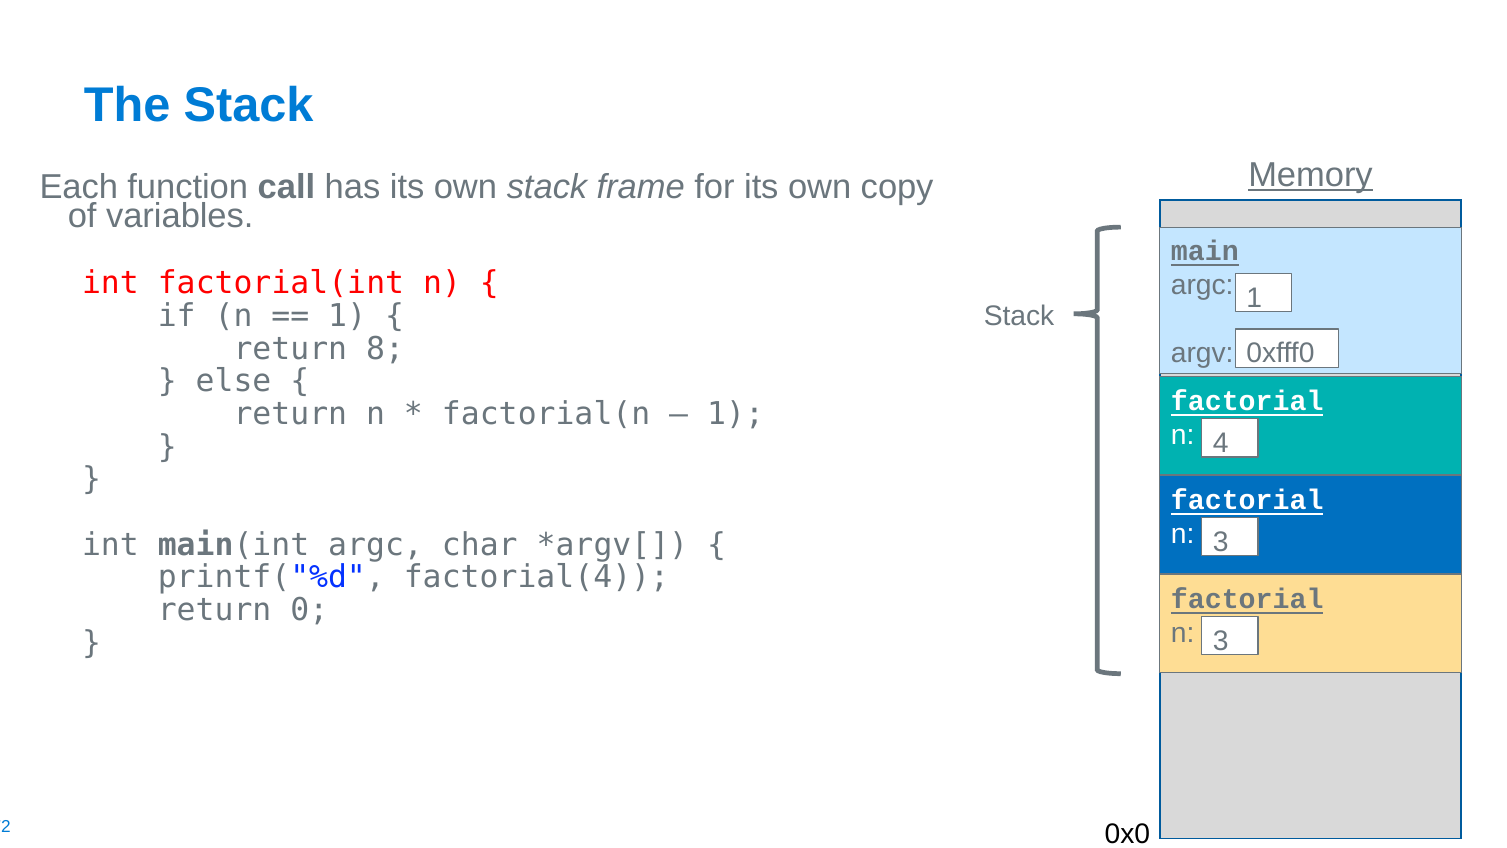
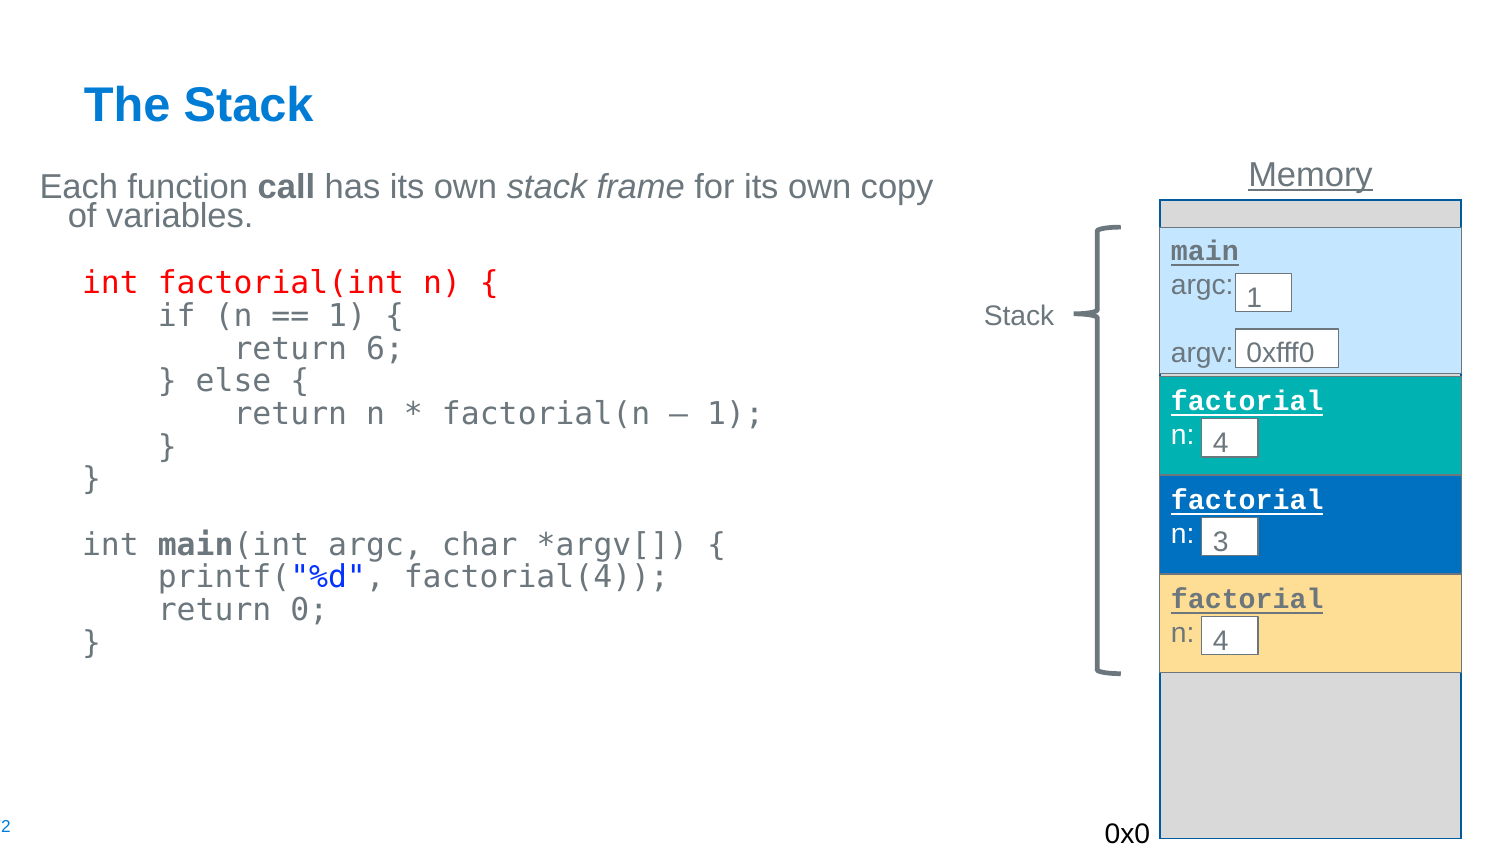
8: 8 -> 6
3 at (1221, 641): 3 -> 4
